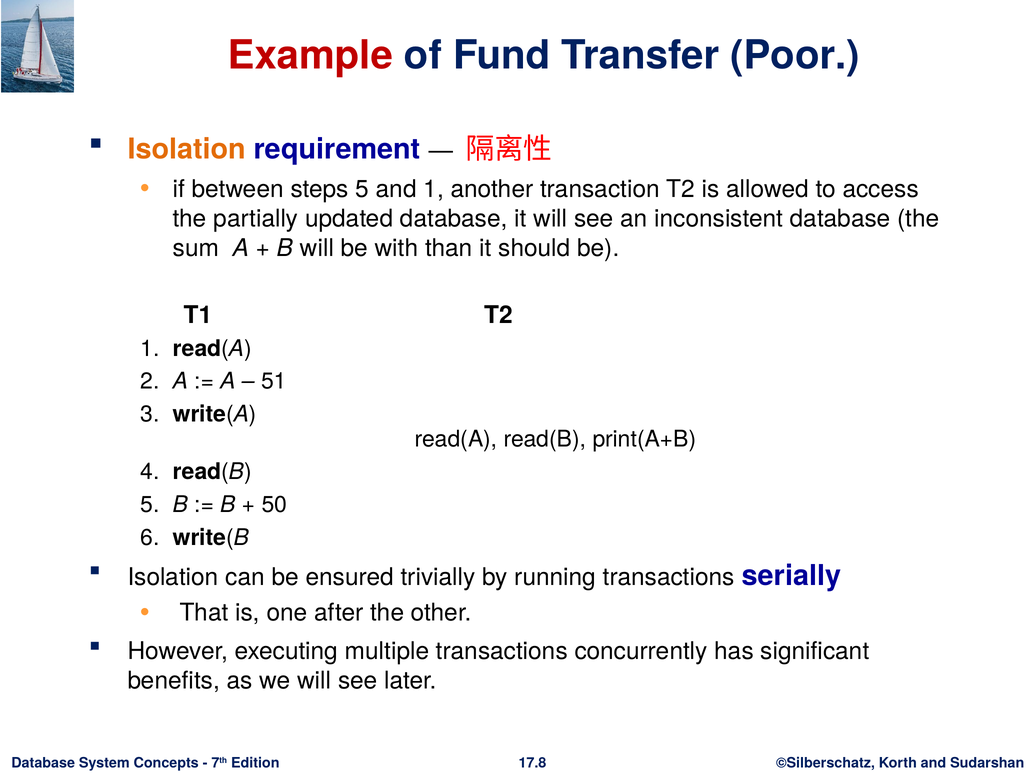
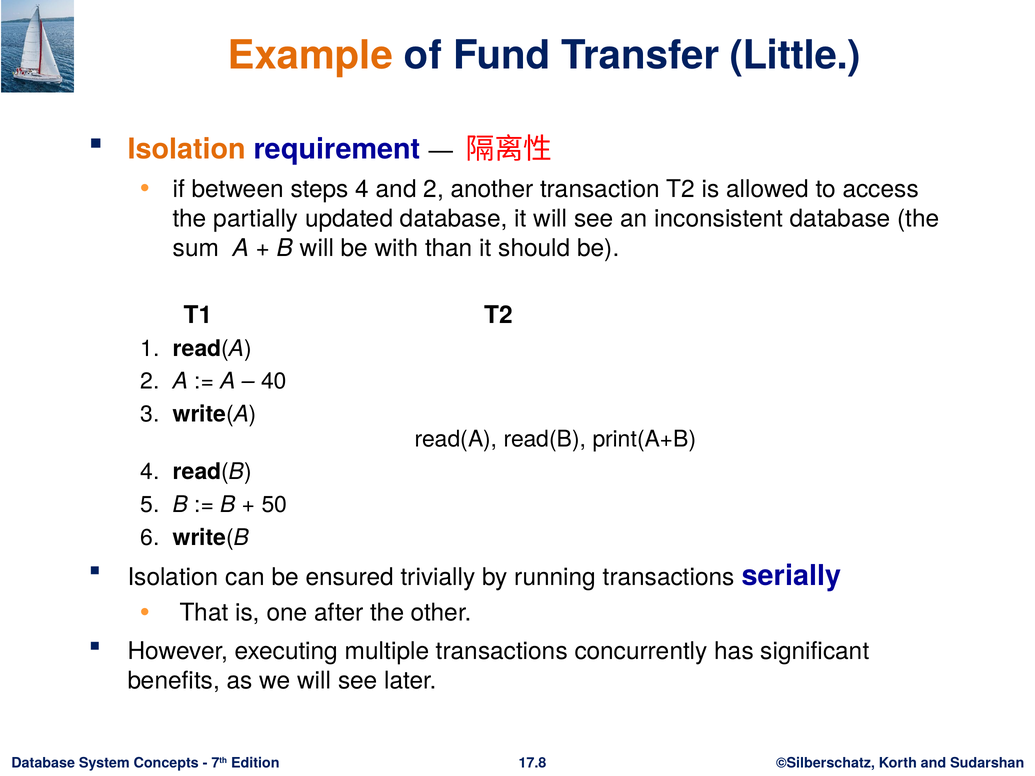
Example colour: red -> orange
Poor: Poor -> Little
steps 5: 5 -> 4
and 1: 1 -> 2
51: 51 -> 40
